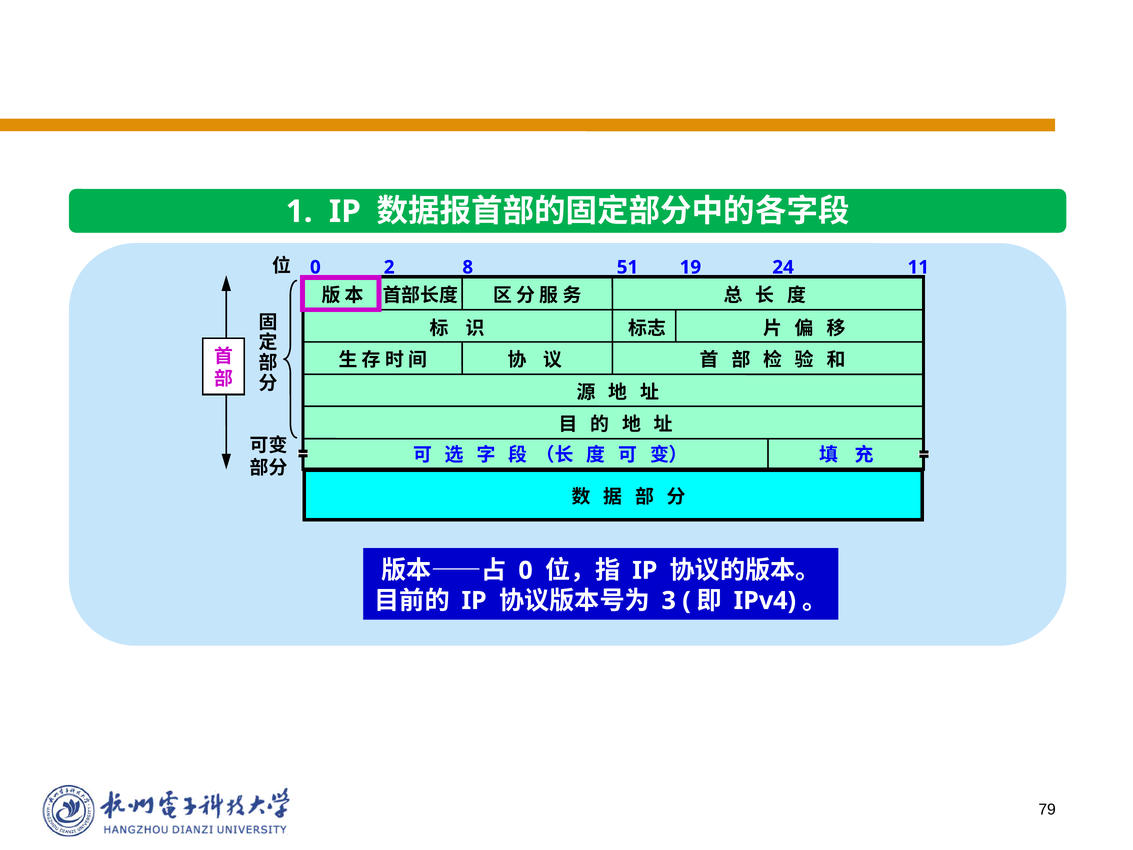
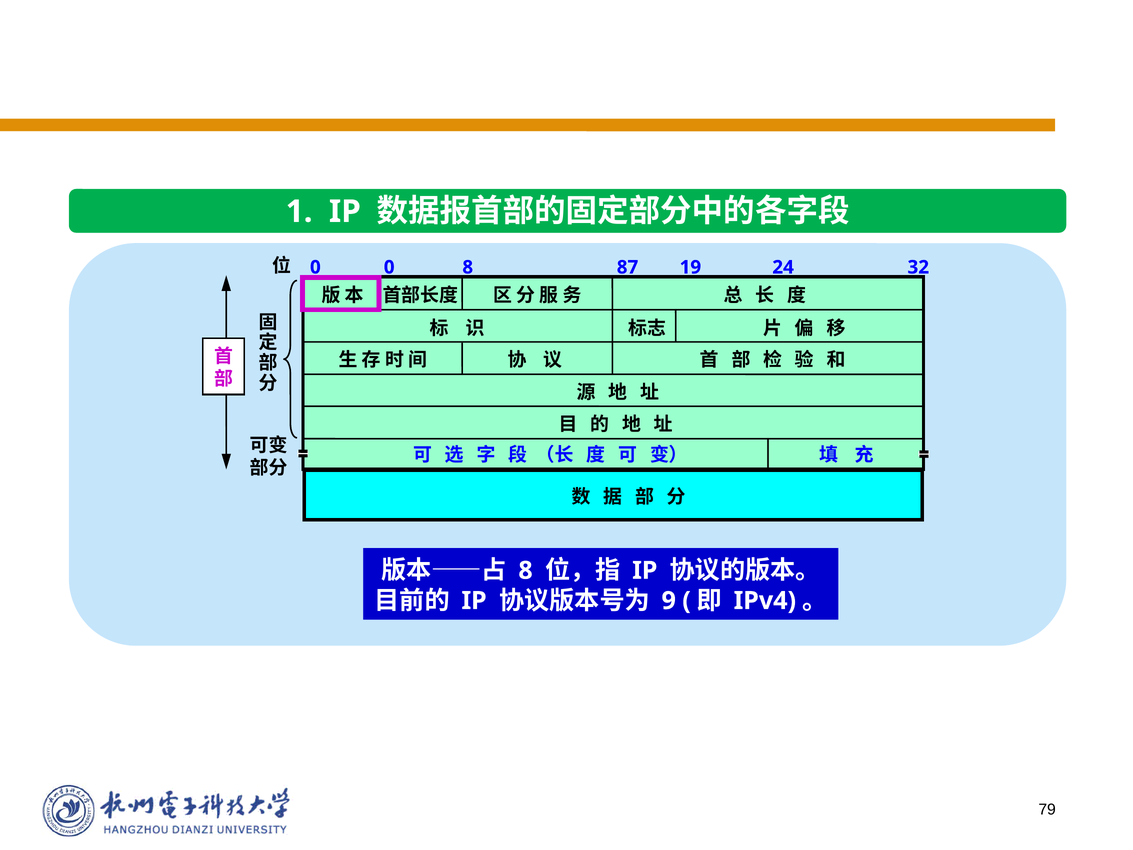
2 at (389, 267): 2 -> 0
51: 51 -> 87
11: 11 -> 32
0 at (526, 570): 0 -> 8
3: 3 -> 9
